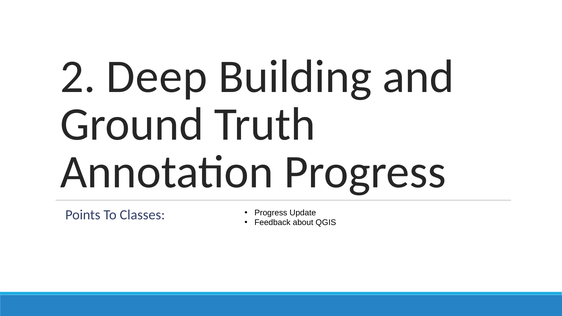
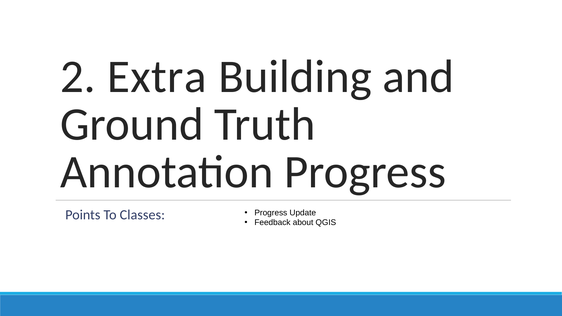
Deep: Deep -> Extra
